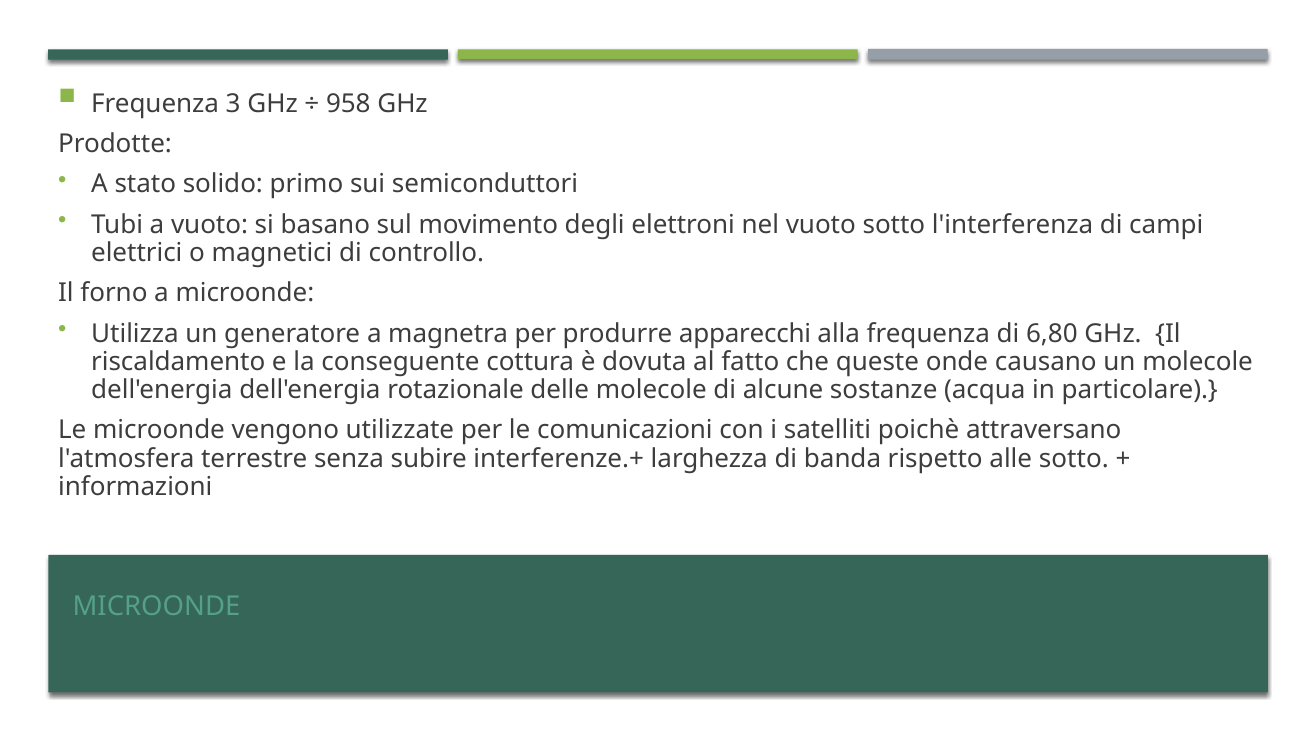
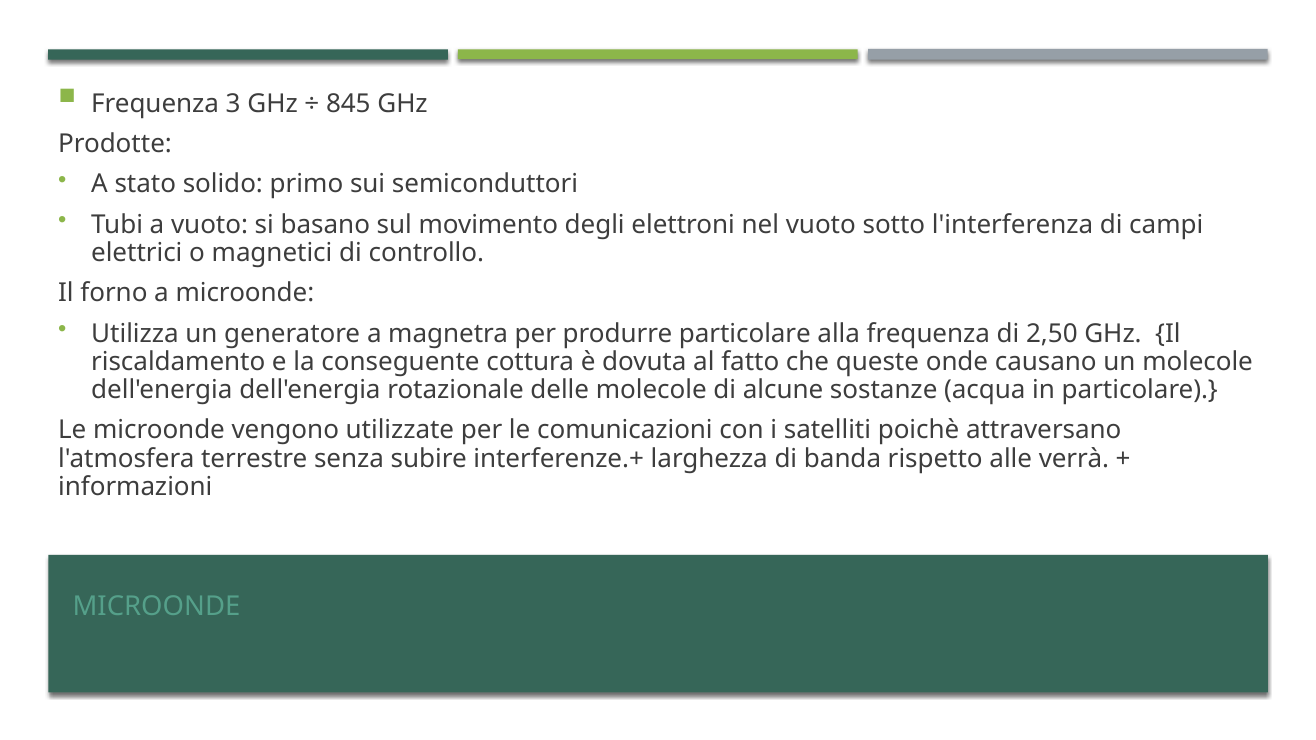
958: 958 -> 845
produrre apparecchi: apparecchi -> particolare
6,80: 6,80 -> 2,50
alle sotto: sotto -> verrà
